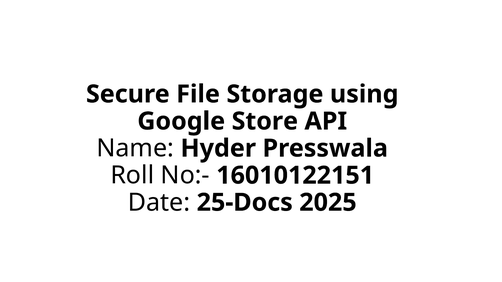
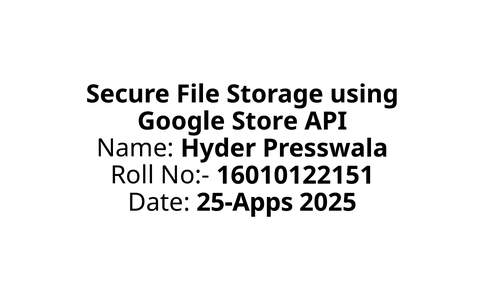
25-Docs: 25-Docs -> 25-Apps
